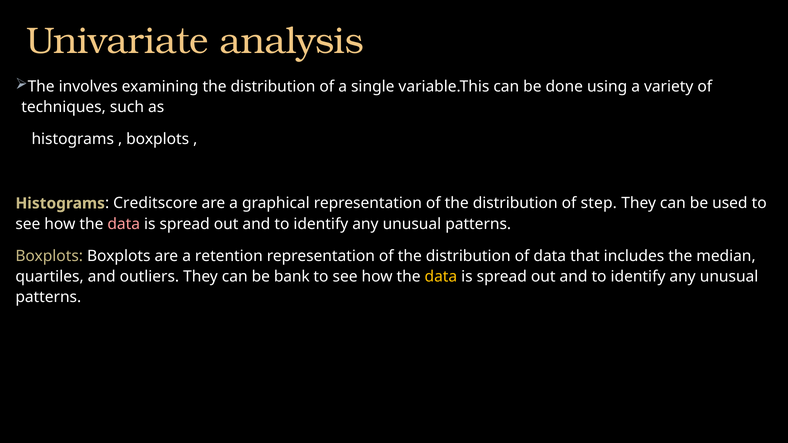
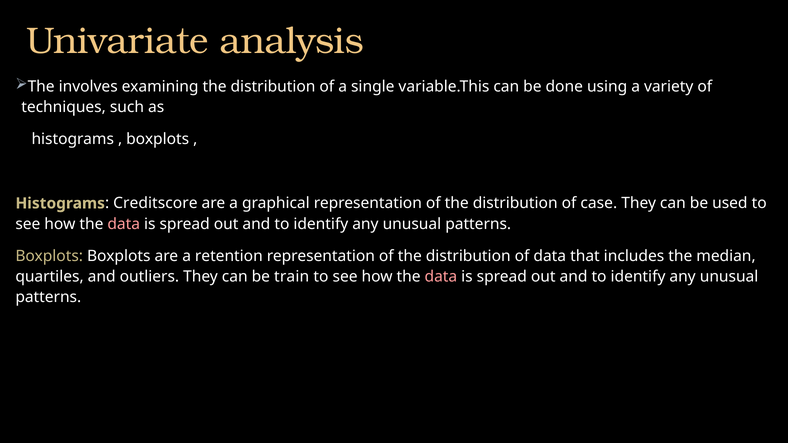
step: step -> case
bank: bank -> train
data at (441, 277) colour: yellow -> pink
